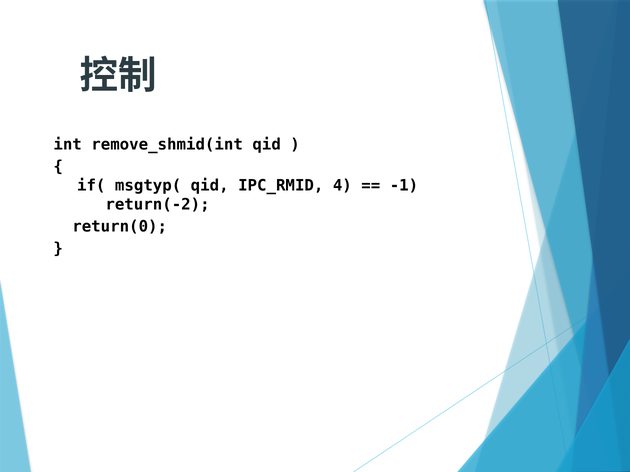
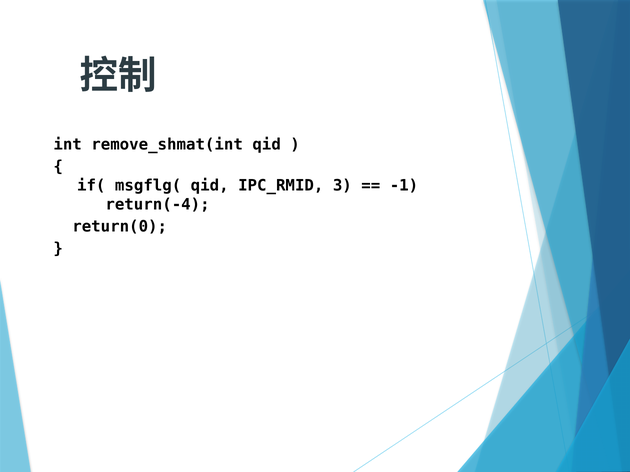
remove_shmid(int: remove_shmid(int -> remove_shmat(int
msgtyp(: msgtyp( -> msgflg(
4: 4 -> 3
return(-2: return(-2 -> return(-4
